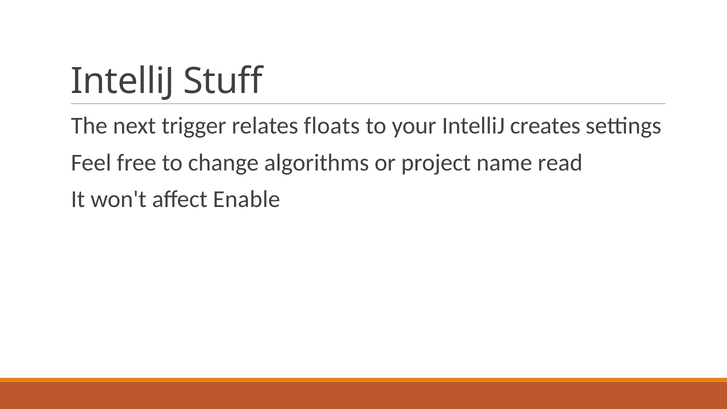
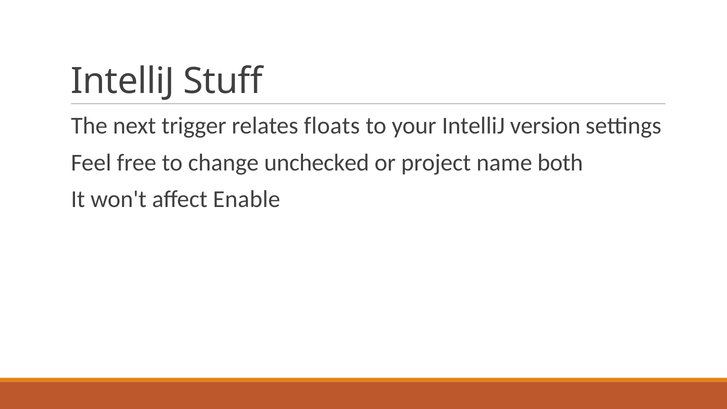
creates: creates -> version
algorithms: algorithms -> unchecked
read: read -> both
